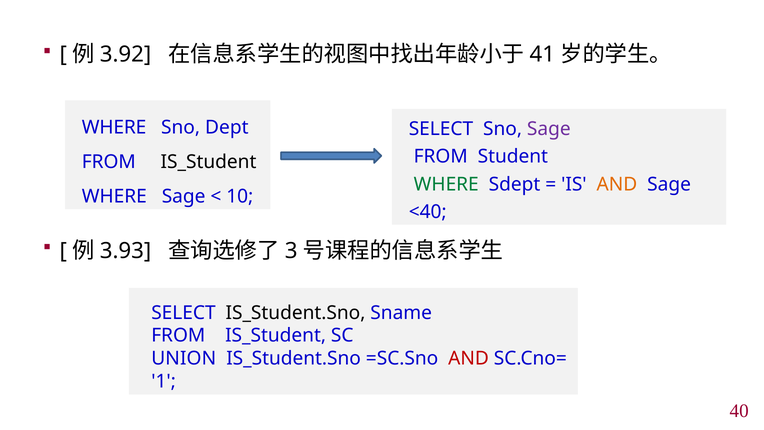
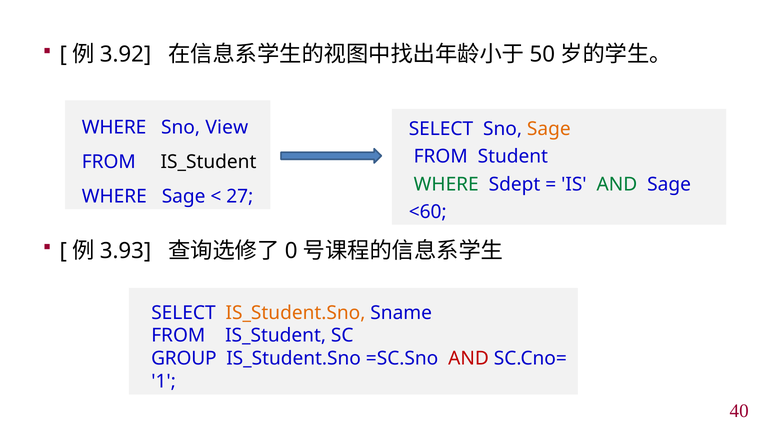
41: 41 -> 50
Dept: Dept -> View
Sage at (549, 129) colour: purple -> orange
AND at (617, 184) colour: orange -> green
10: 10 -> 27
<40: <40 -> <60
3: 3 -> 0
IS_Student.Sno at (295, 313) colour: black -> orange
UNION: UNION -> GROUP
